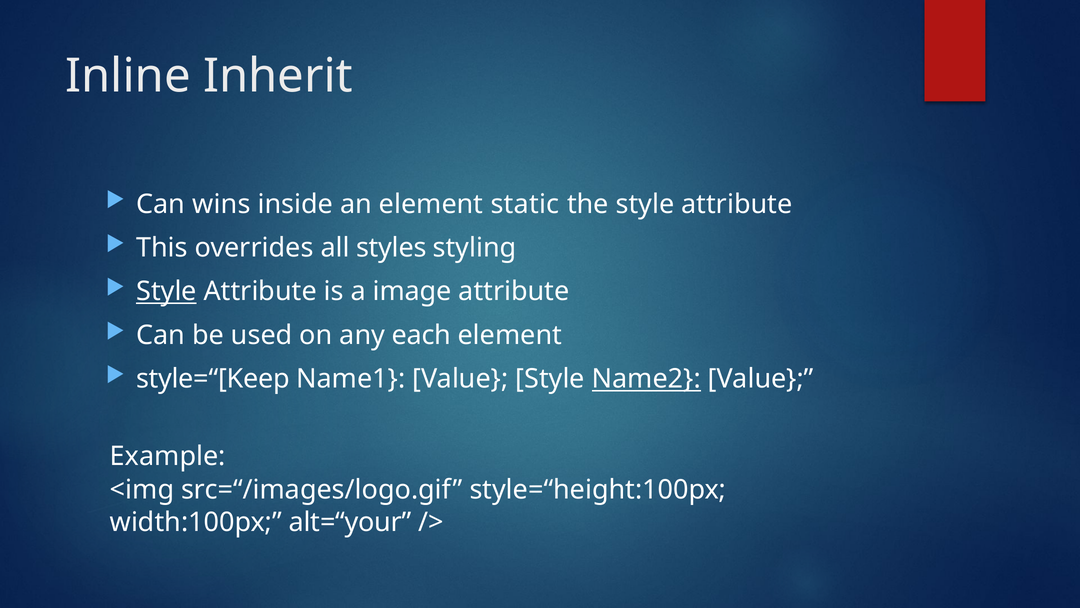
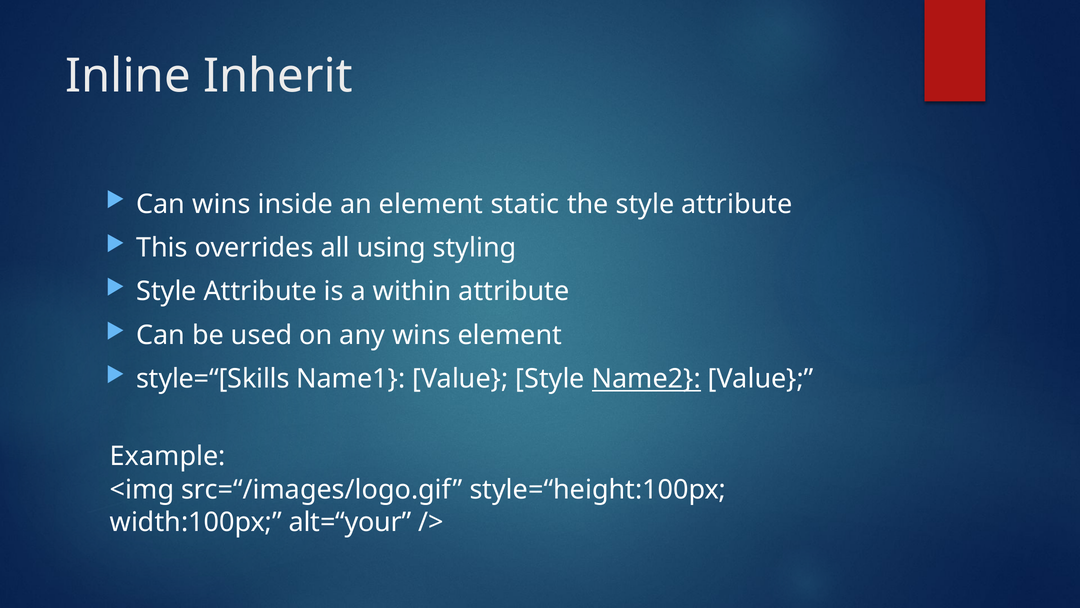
styles: styles -> using
Style at (166, 291) underline: present -> none
image: image -> within
any each: each -> wins
style=“[Keep: style=“[Keep -> style=“[Skills
